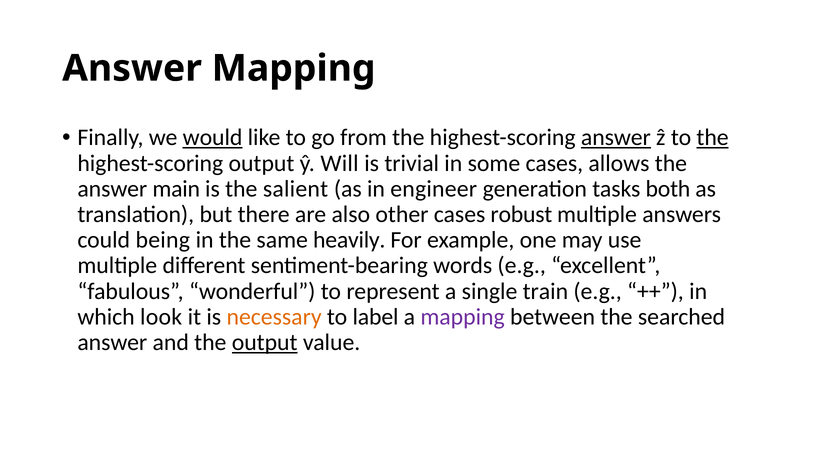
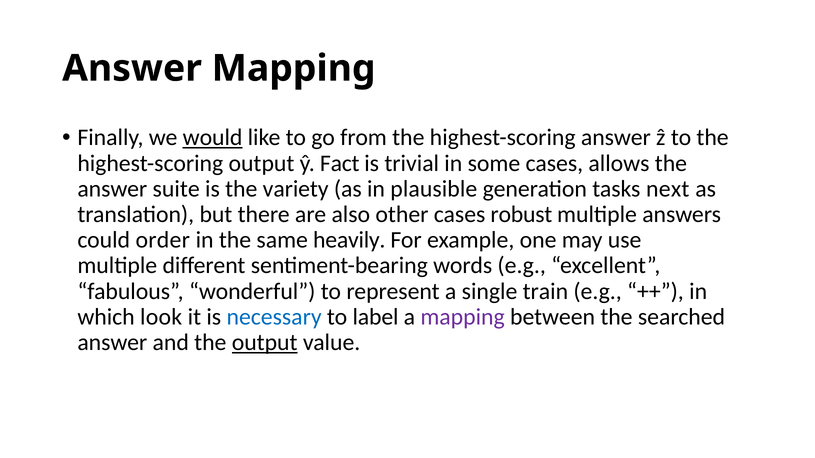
answer at (616, 138) underline: present -> none
the at (713, 138) underline: present -> none
Will: Will -> Fact
main: main -> suite
salient: salient -> variety
engineer: engineer -> plausible
both: both -> next
being: being -> order
necessary colour: orange -> blue
